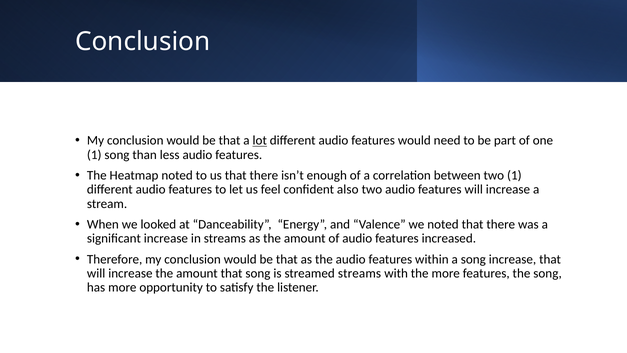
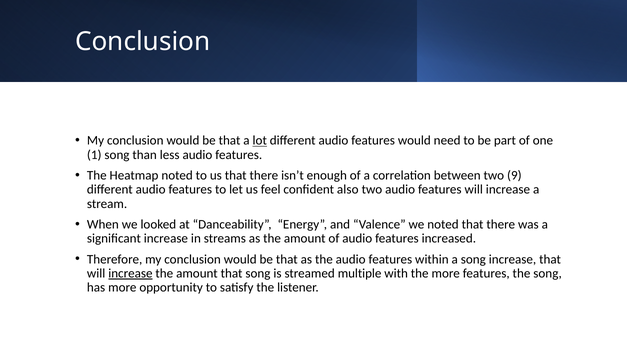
two 1: 1 -> 9
increase at (130, 273) underline: none -> present
streamed streams: streams -> multiple
